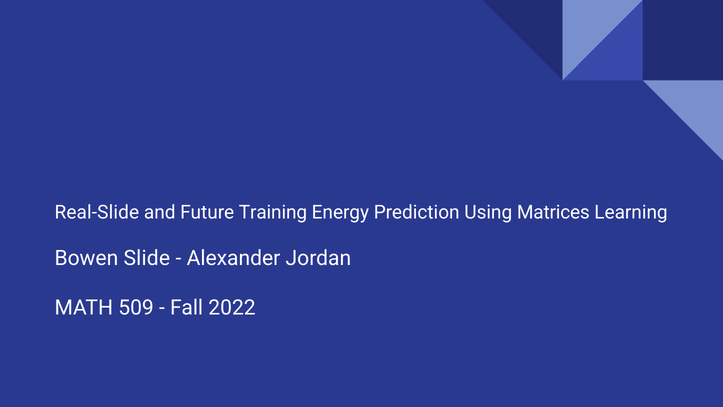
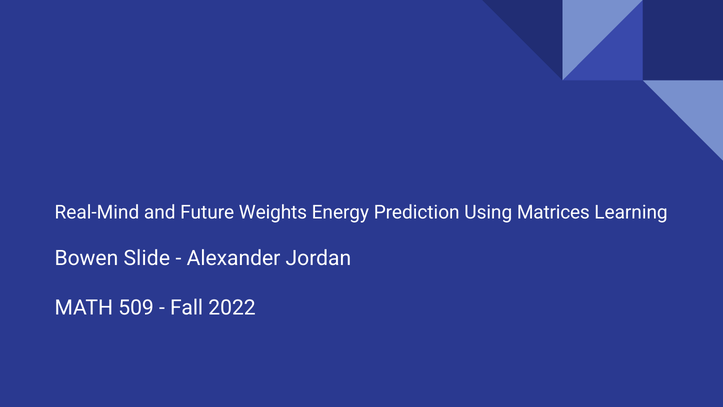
Real-Slide: Real-Slide -> Real-Mind
Training: Training -> Weights
